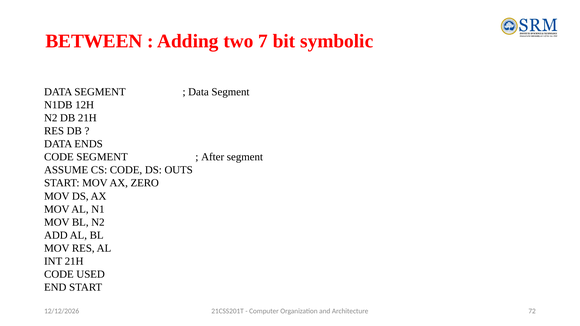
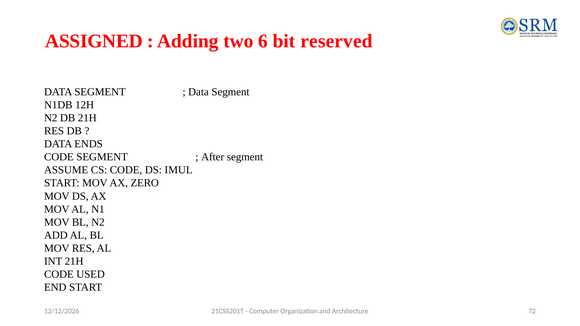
BETWEEN: BETWEEN -> ASSIGNED
7: 7 -> 6
symbolic: symbolic -> reserved
OUTS: OUTS -> IMUL
